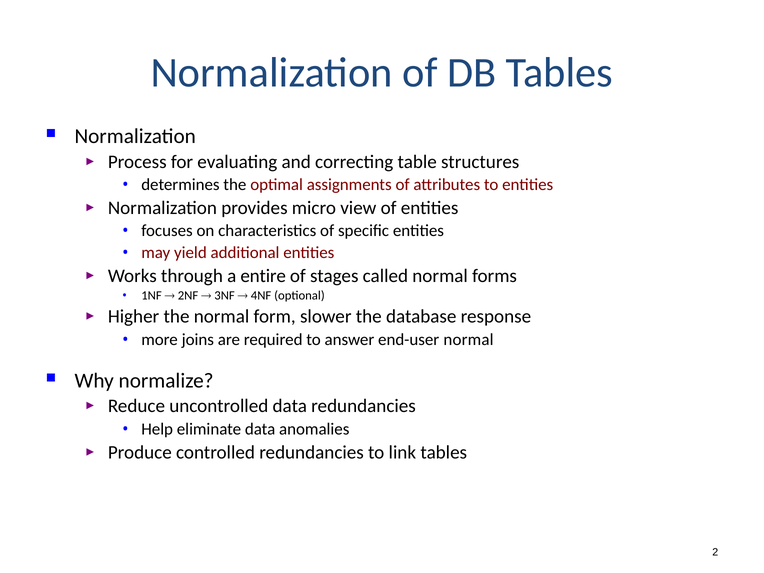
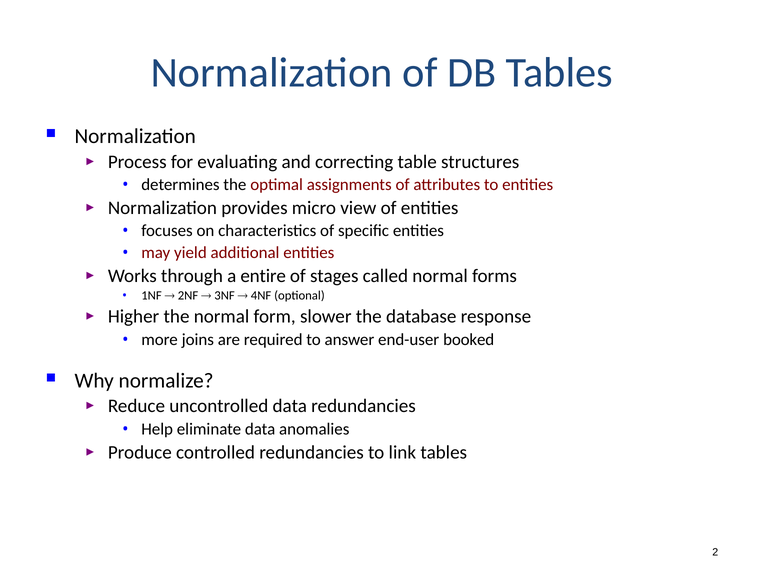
end-user normal: normal -> booked
